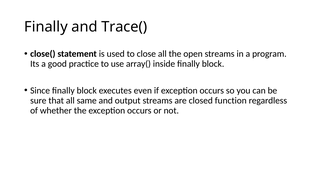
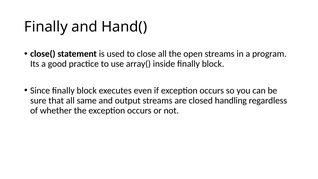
Trace(: Trace( -> Hand(
function: function -> handling
